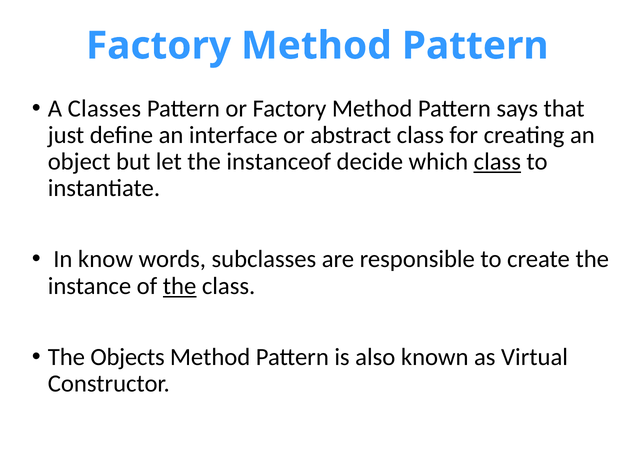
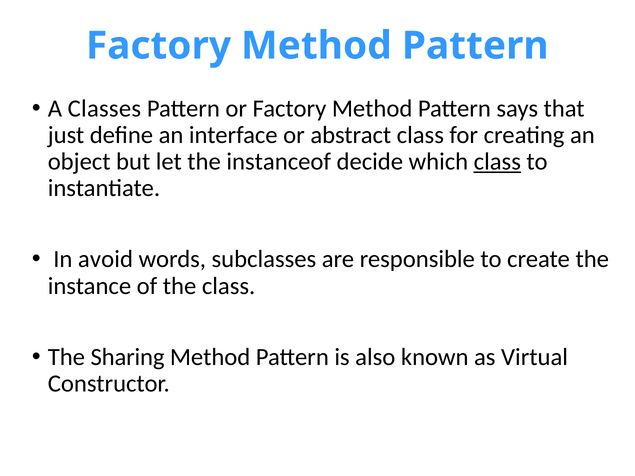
know: know -> avoid
the at (180, 286) underline: present -> none
Objects: Objects -> Sharing
